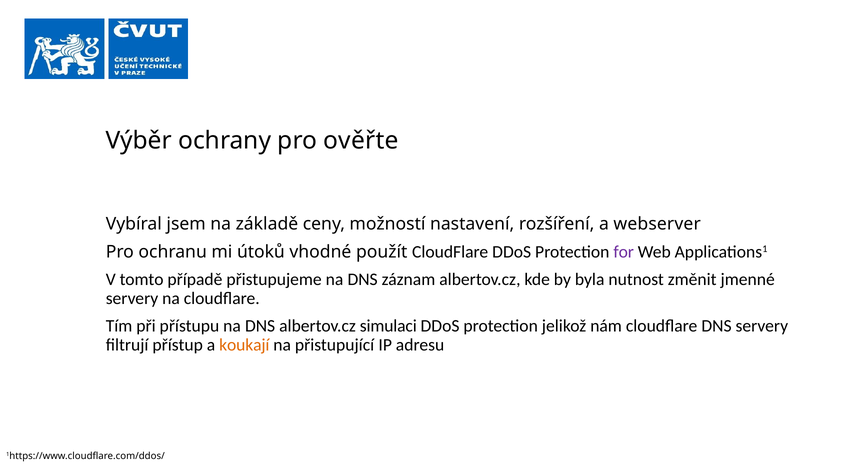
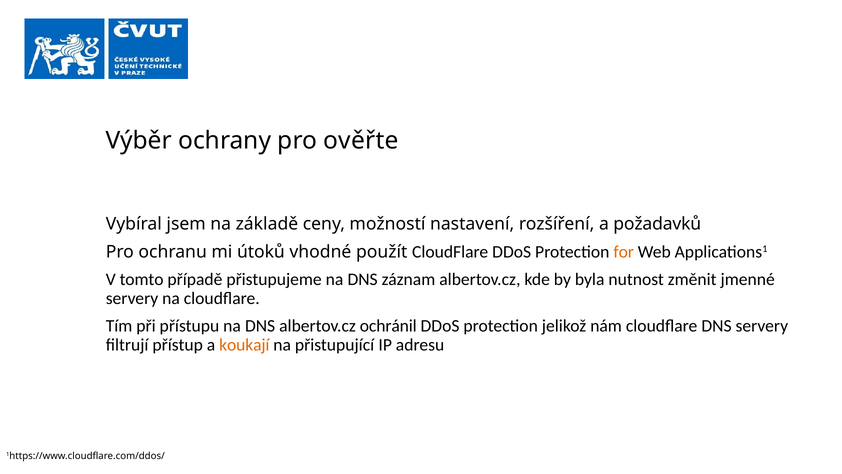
webserver: webserver -> požadavků
for colour: purple -> orange
simulaci: simulaci -> ochránil
